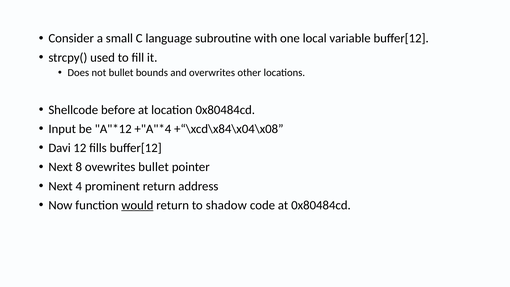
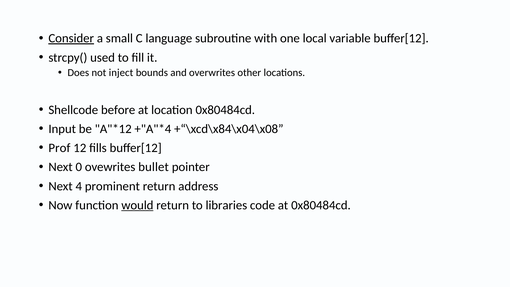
Consider underline: none -> present
not bullet: bullet -> inject
Davi: Davi -> Prof
8: 8 -> 0
shadow: shadow -> libraries
